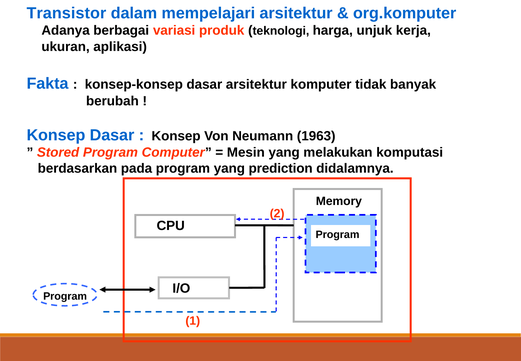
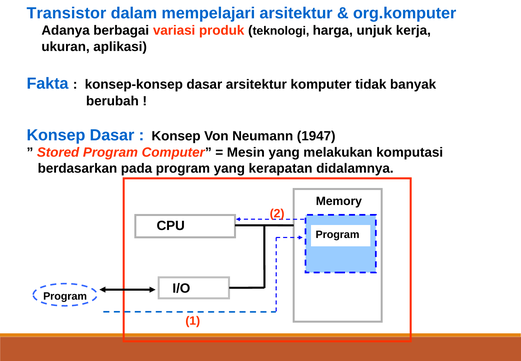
1963: 1963 -> 1947
prediction: prediction -> kerapatan
